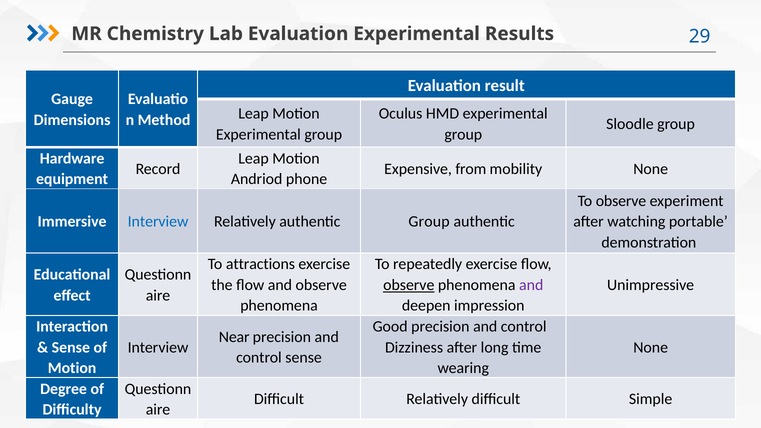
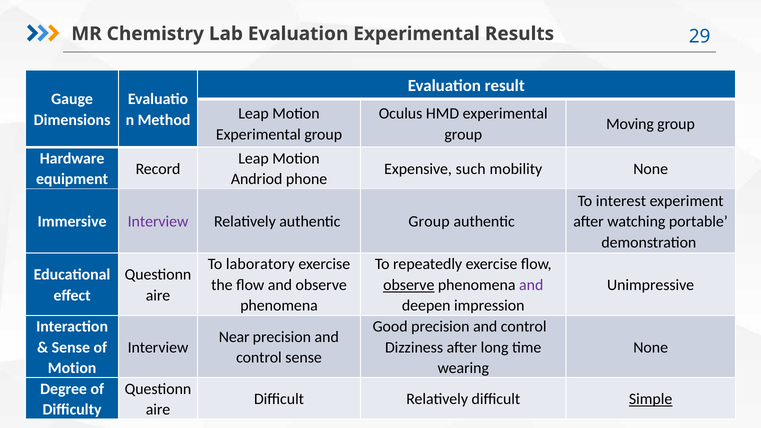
Sloodle: Sloodle -> Moving
from: from -> such
To observe: observe -> interest
Interview at (158, 222) colour: blue -> purple
attractions: attractions -> laboratory
Simple underline: none -> present
